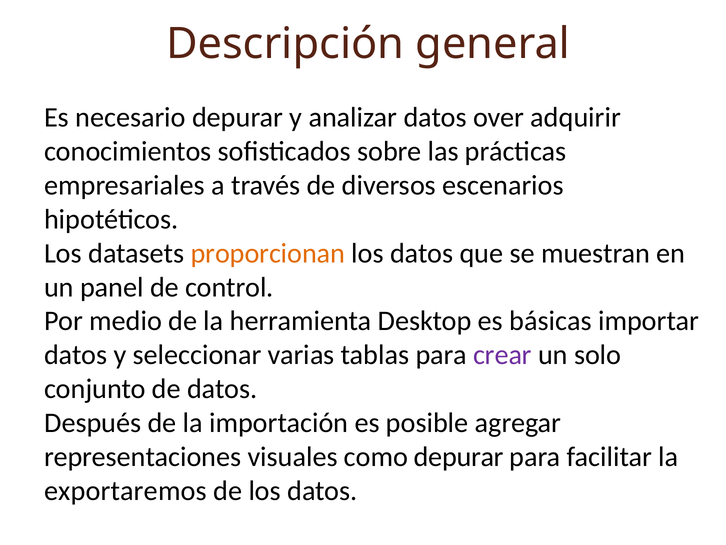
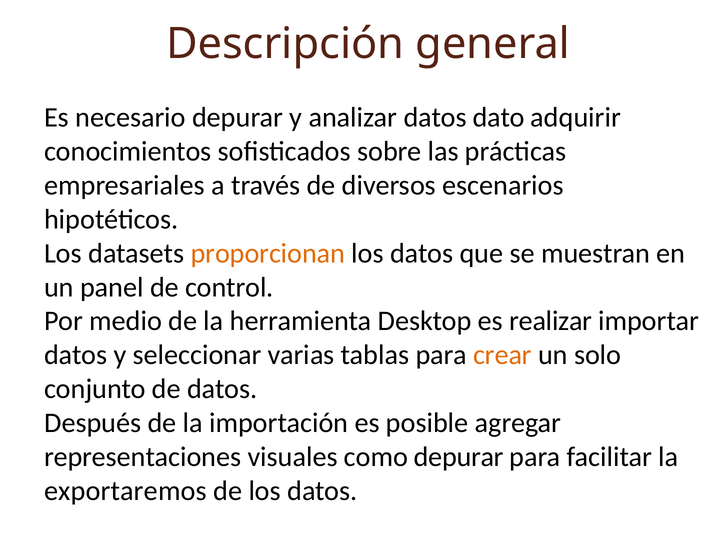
over: over -> dato
básicas: básicas -> realizar
crear colour: purple -> orange
